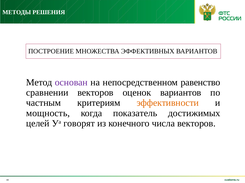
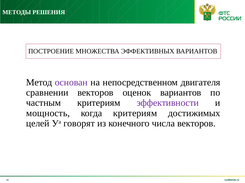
равенство: равенство -> двигателя
эффективности colour: orange -> purple
когда показатель: показатель -> критериям
